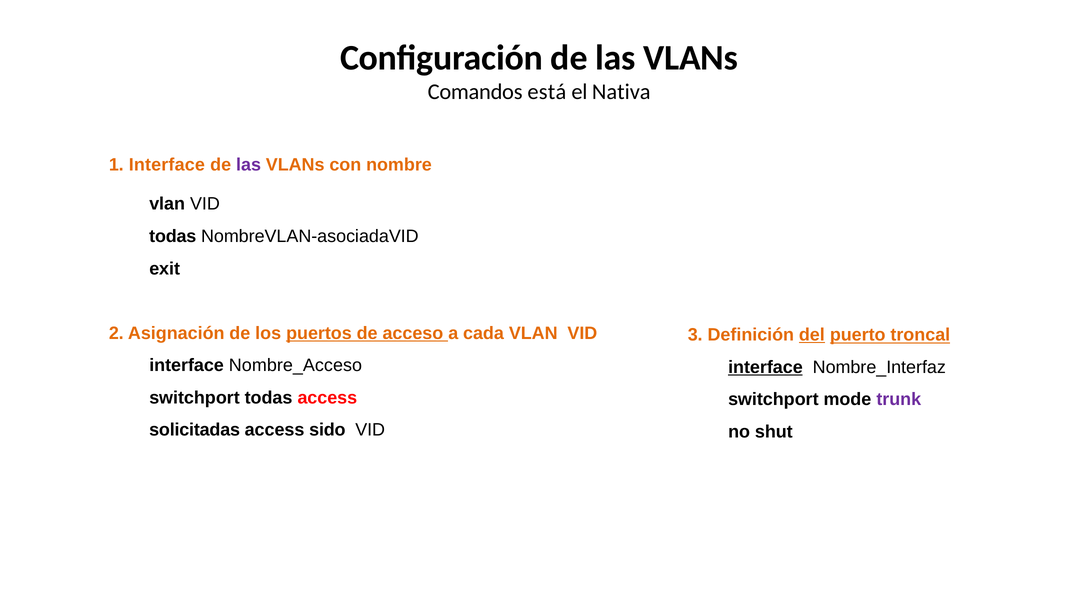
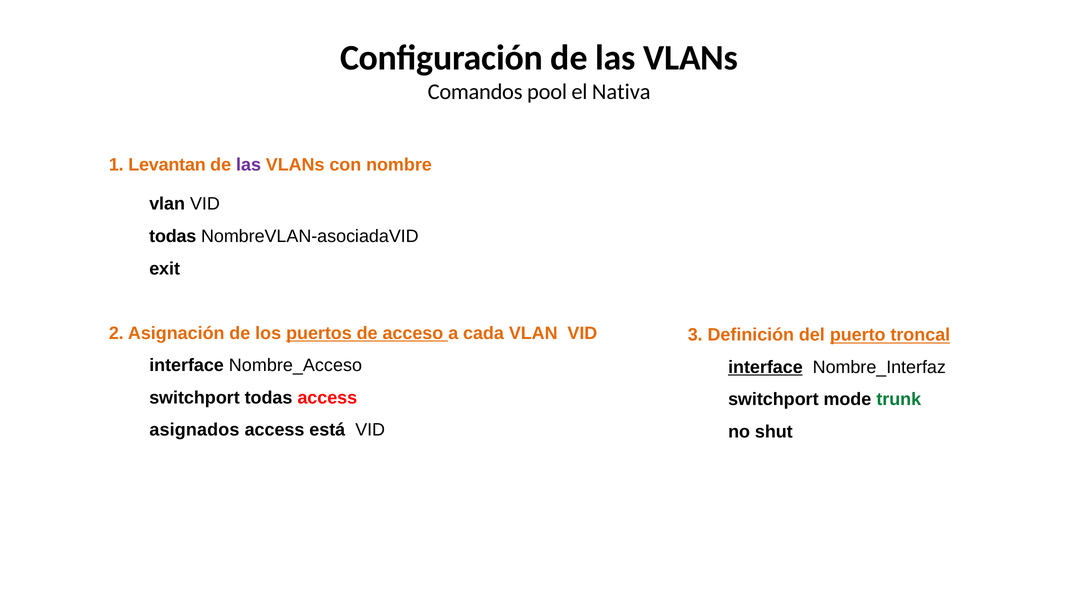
está: está -> pool
1 Interface: Interface -> Levantan
del underline: present -> none
trunk colour: purple -> green
solicitadas: solicitadas -> asignados
sido: sido -> está
